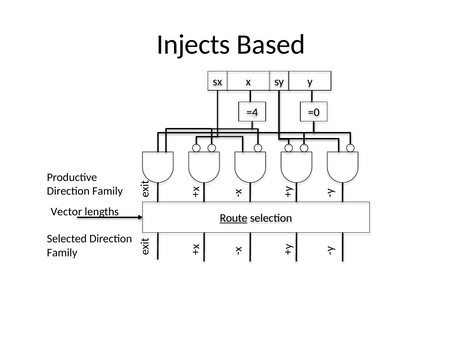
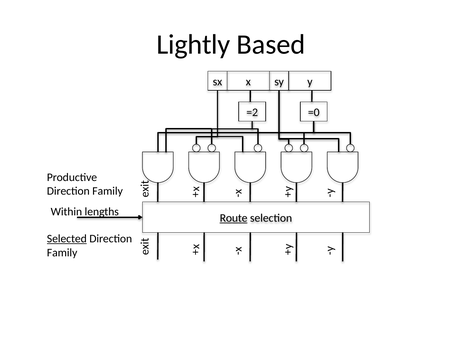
Injects: Injects -> Lightly
=4: =4 -> =2
Vector: Vector -> Within
Selected underline: none -> present
